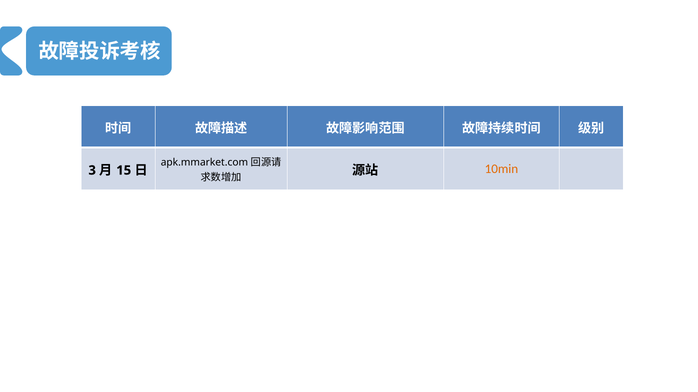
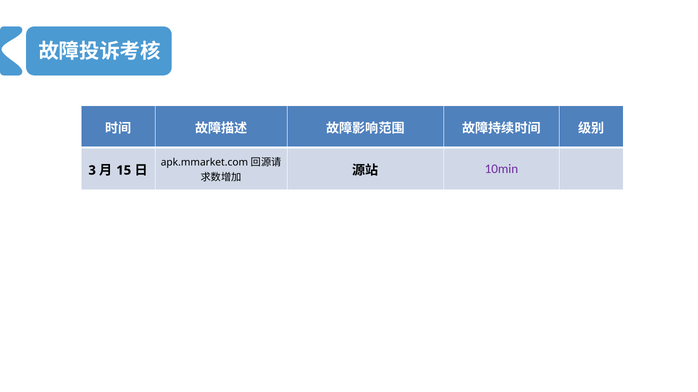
10min colour: orange -> purple
